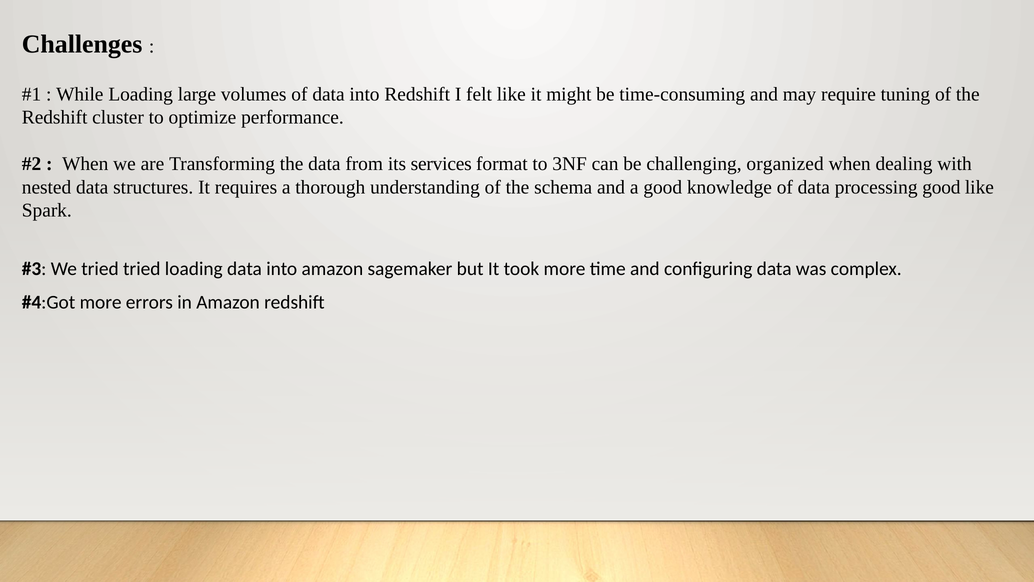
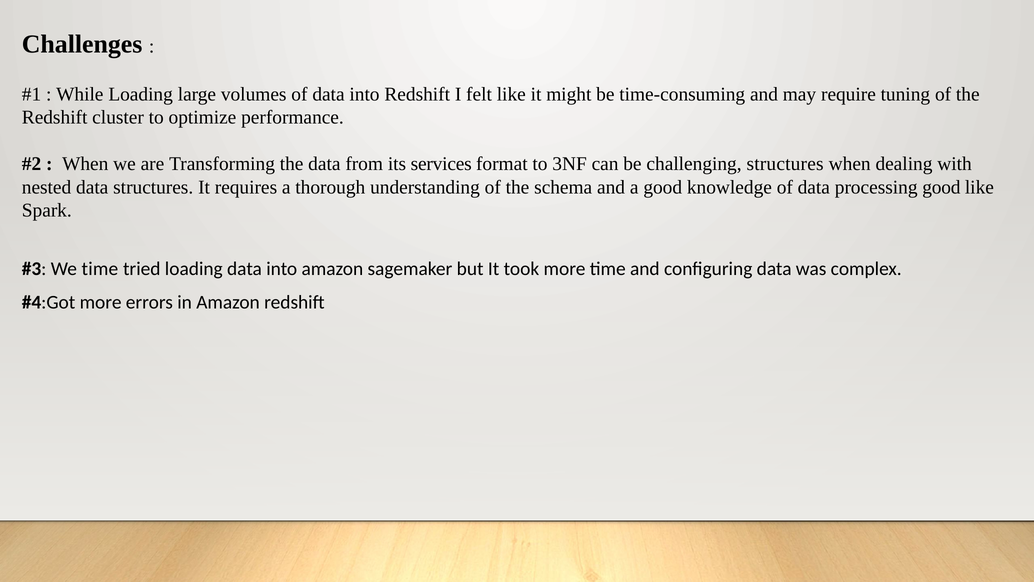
challenging organized: organized -> structures
We tried: tried -> time
